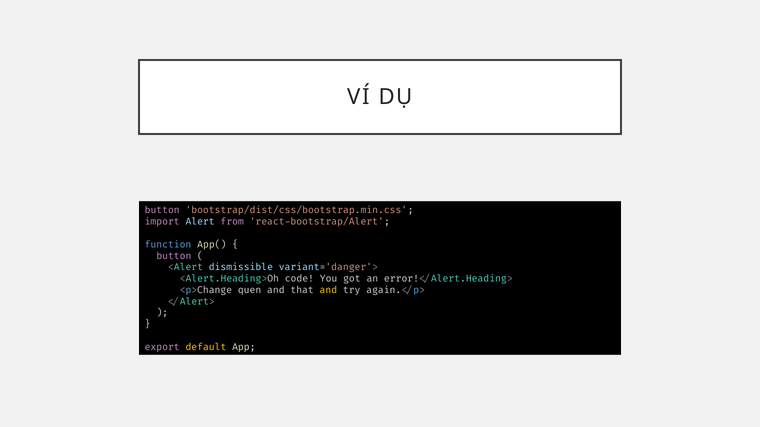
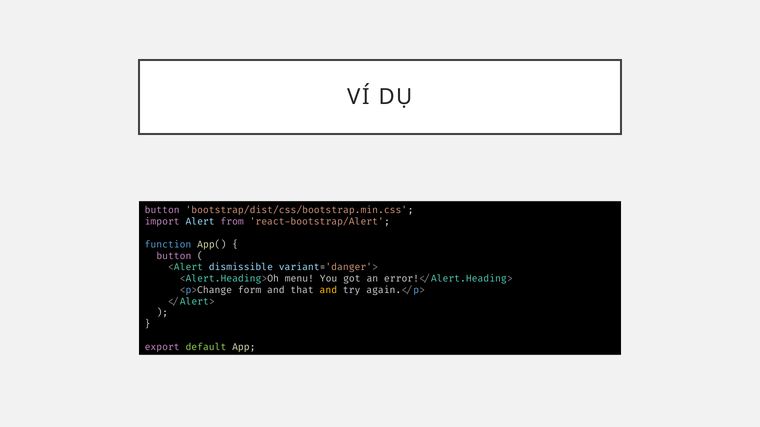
code: code -> menu
quen: quen -> form
default colour: yellow -> light green
